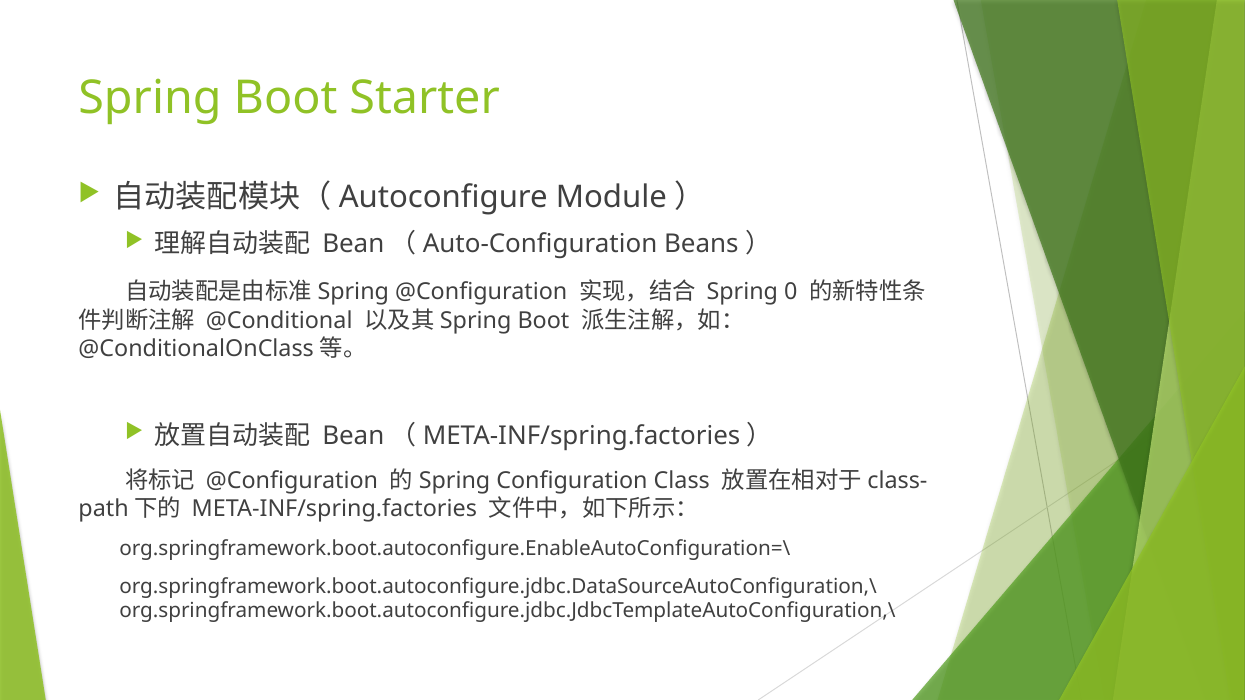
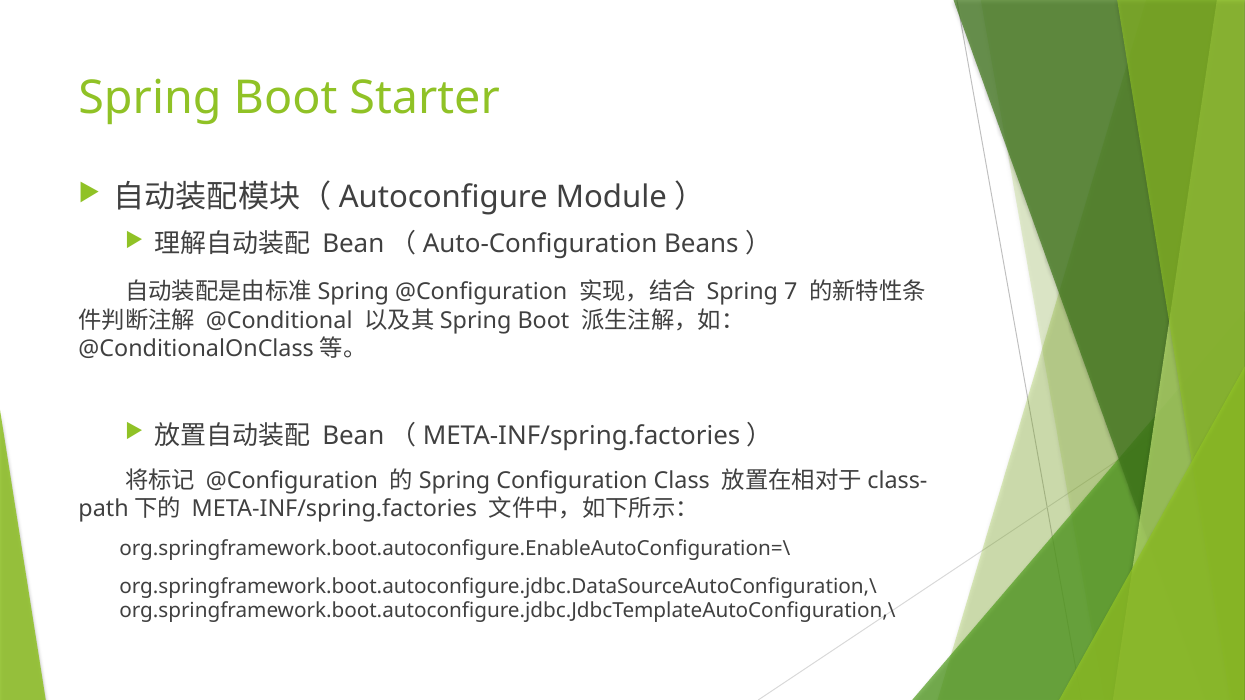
0: 0 -> 7
